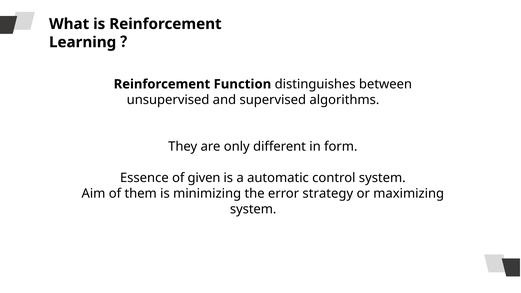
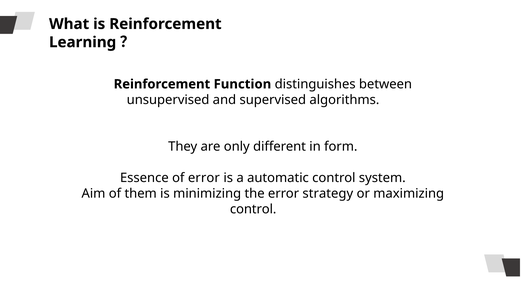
of given: given -> error
system at (253, 209): system -> control
